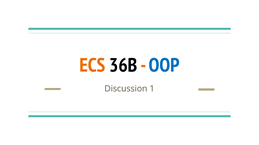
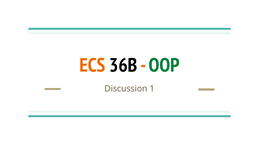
OOP colour: blue -> green
